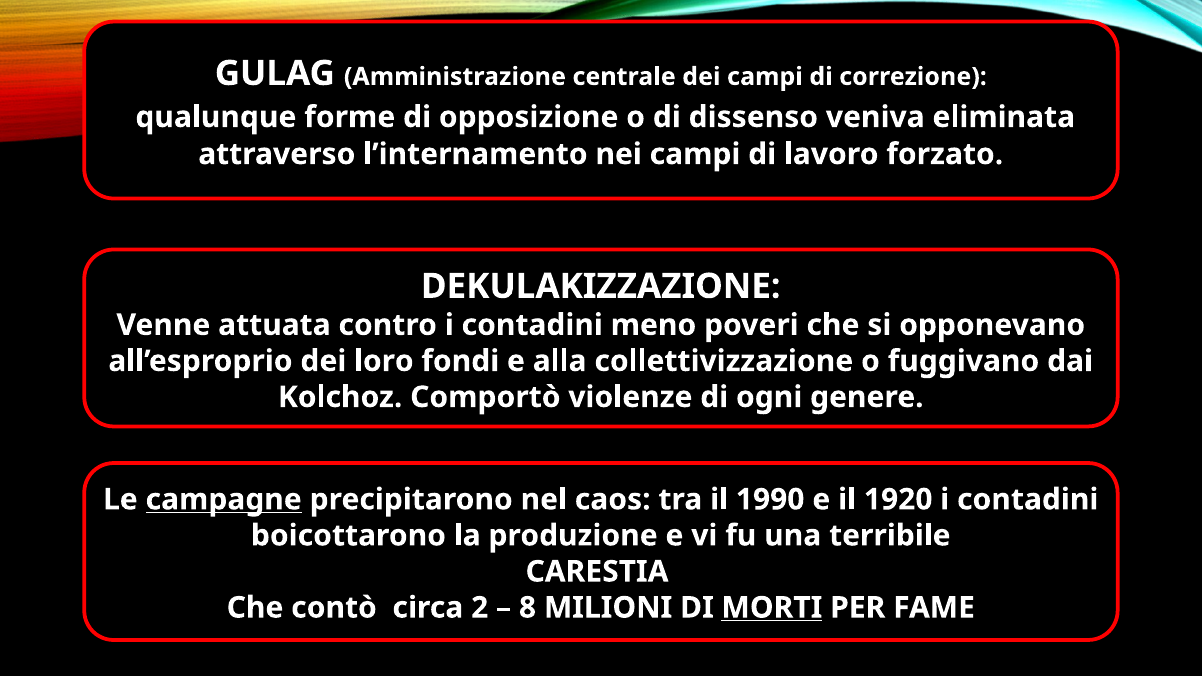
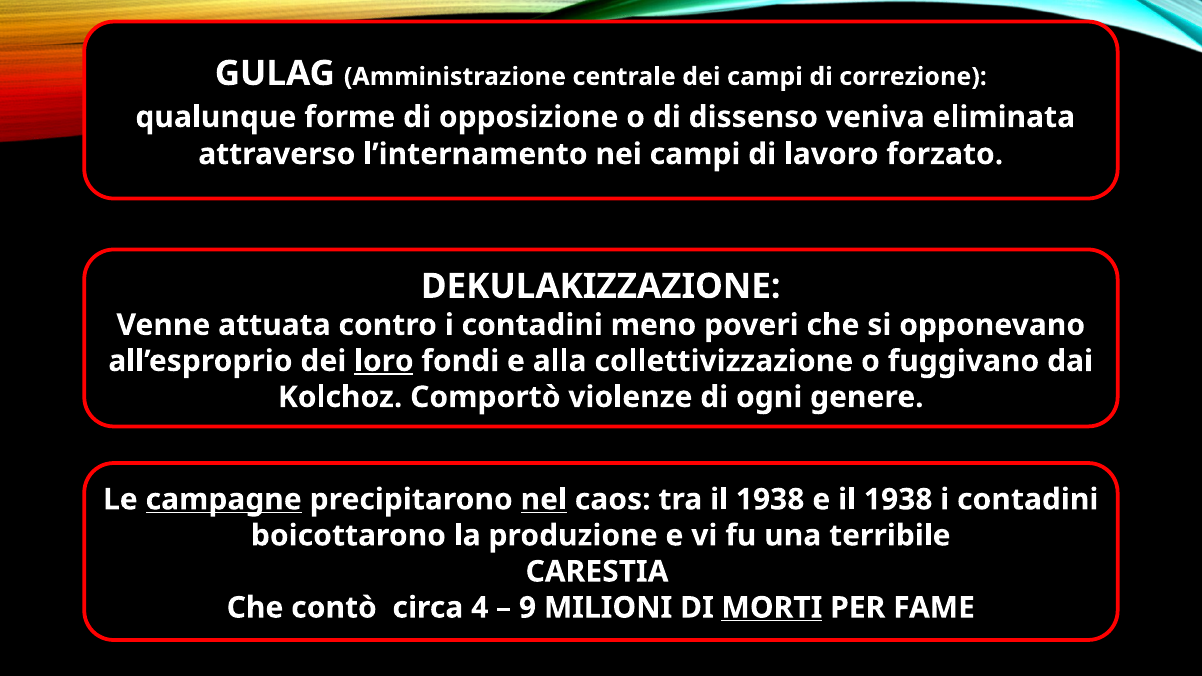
loro underline: none -> present
nel underline: none -> present
tra il 1990: 1990 -> 1938
e il 1920: 1920 -> 1938
2: 2 -> 4
8: 8 -> 9
